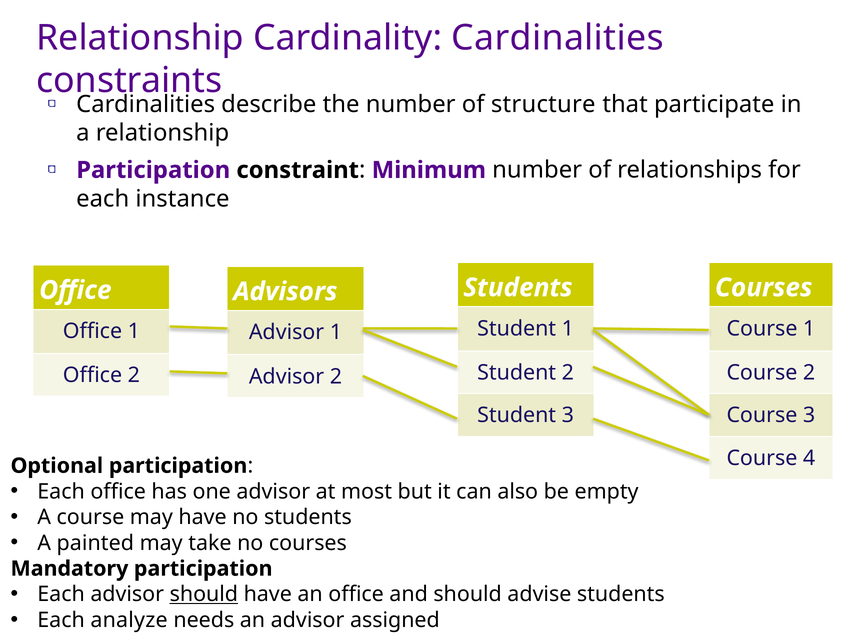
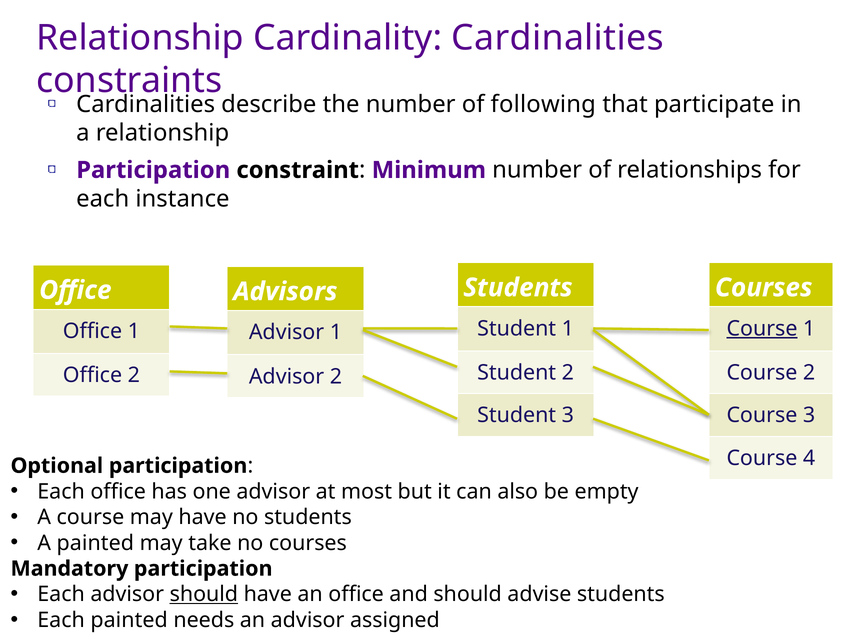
structure: structure -> following
Course at (762, 329) underline: none -> present
Each analyze: analyze -> painted
